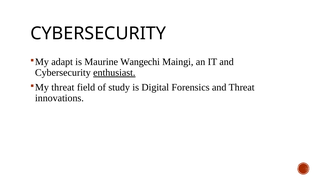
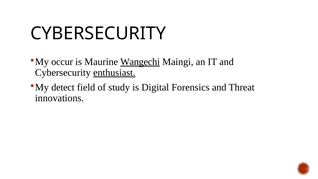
adapt: adapt -> occur
Wangechi underline: none -> present
threat at (63, 87): threat -> detect
